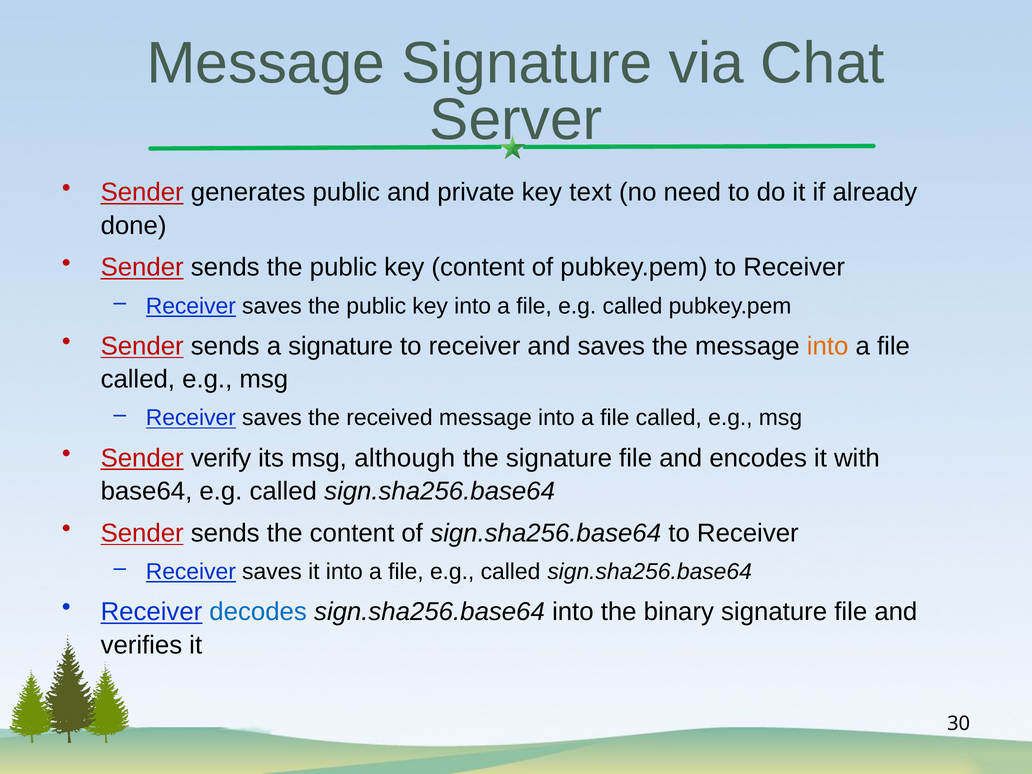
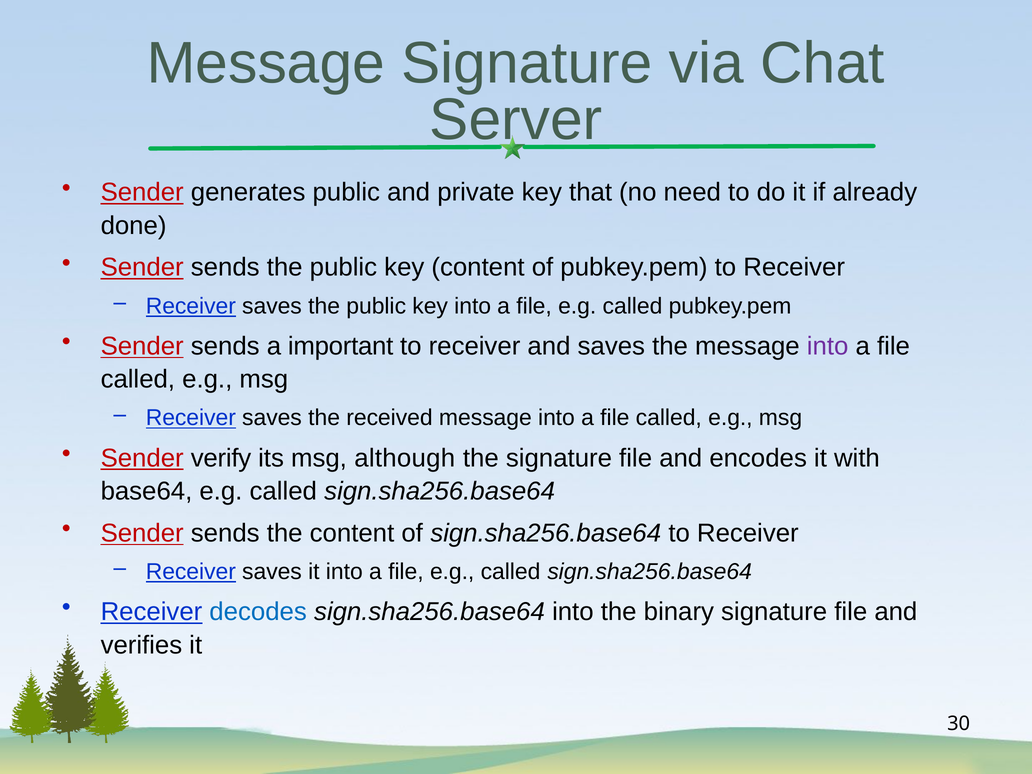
text: text -> that
a signature: signature -> important
into at (828, 346) colour: orange -> purple
